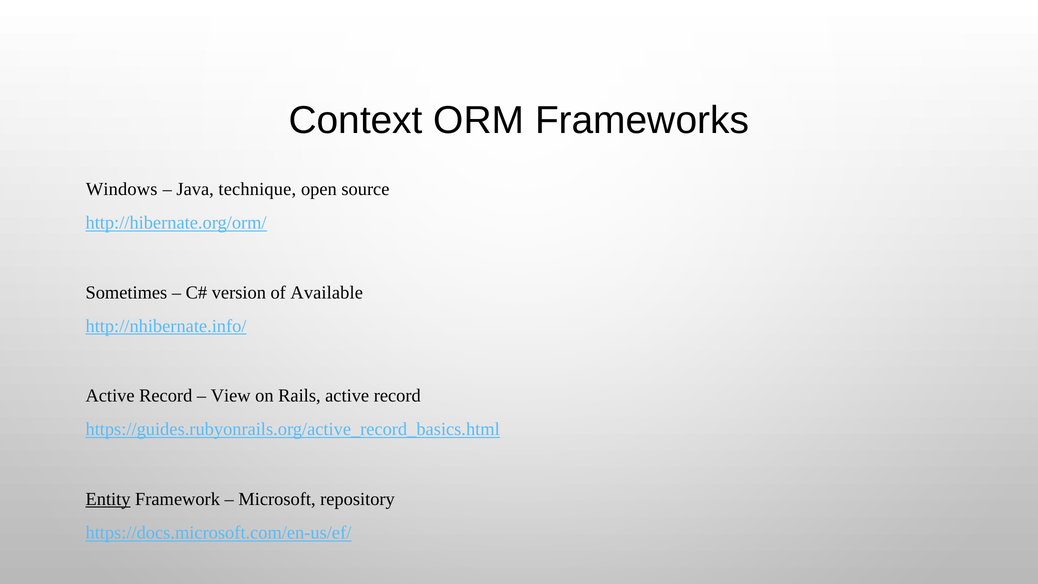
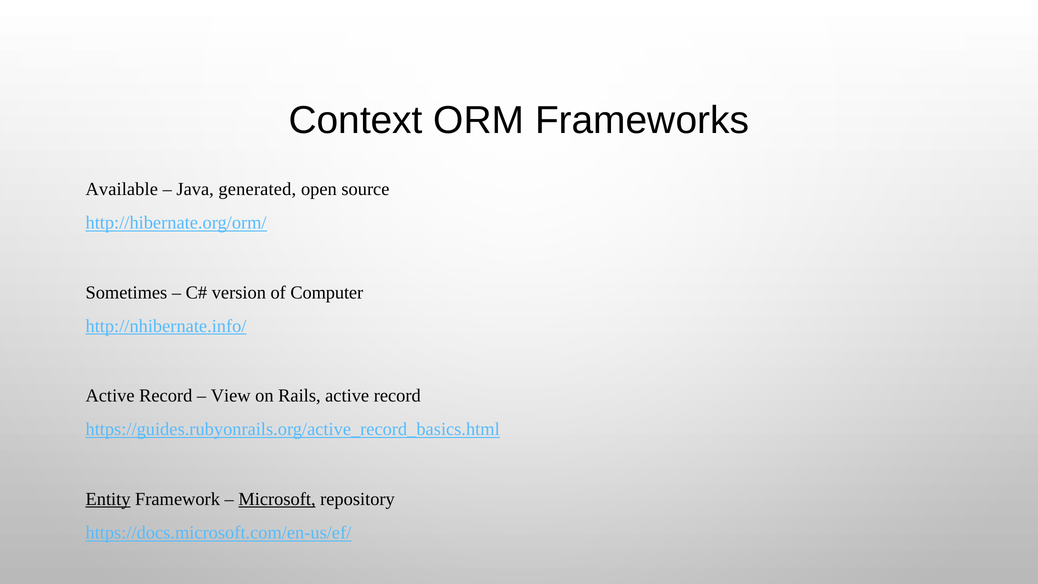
Windows: Windows -> Available
technique: technique -> generated
Available: Available -> Computer
Microsoft underline: none -> present
